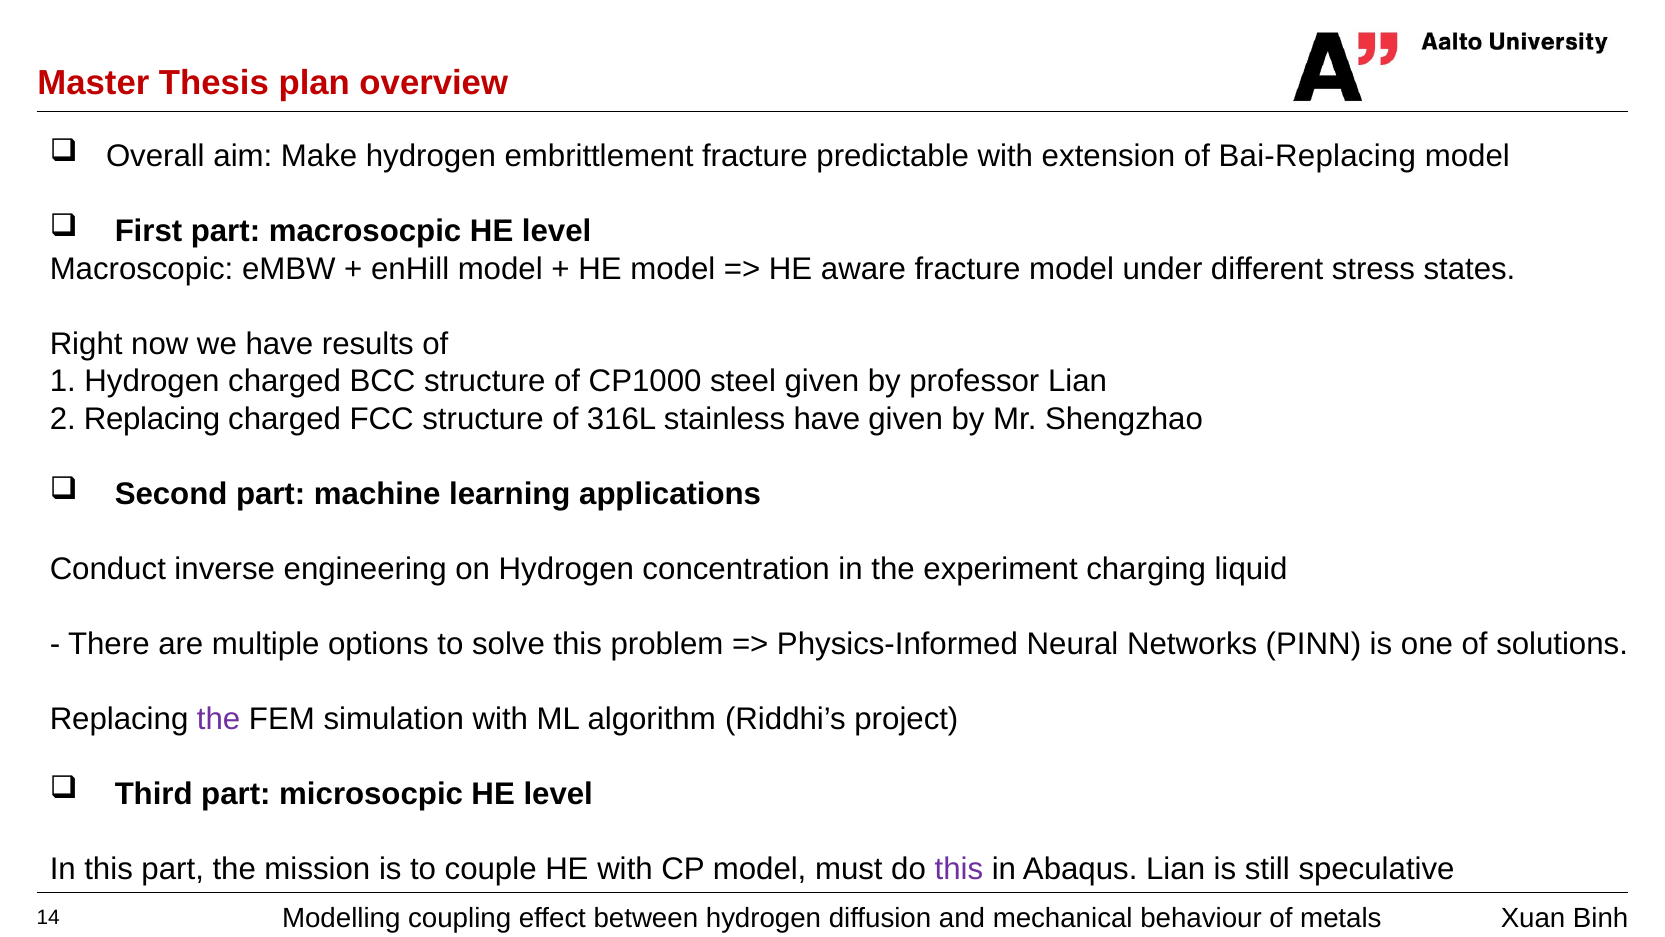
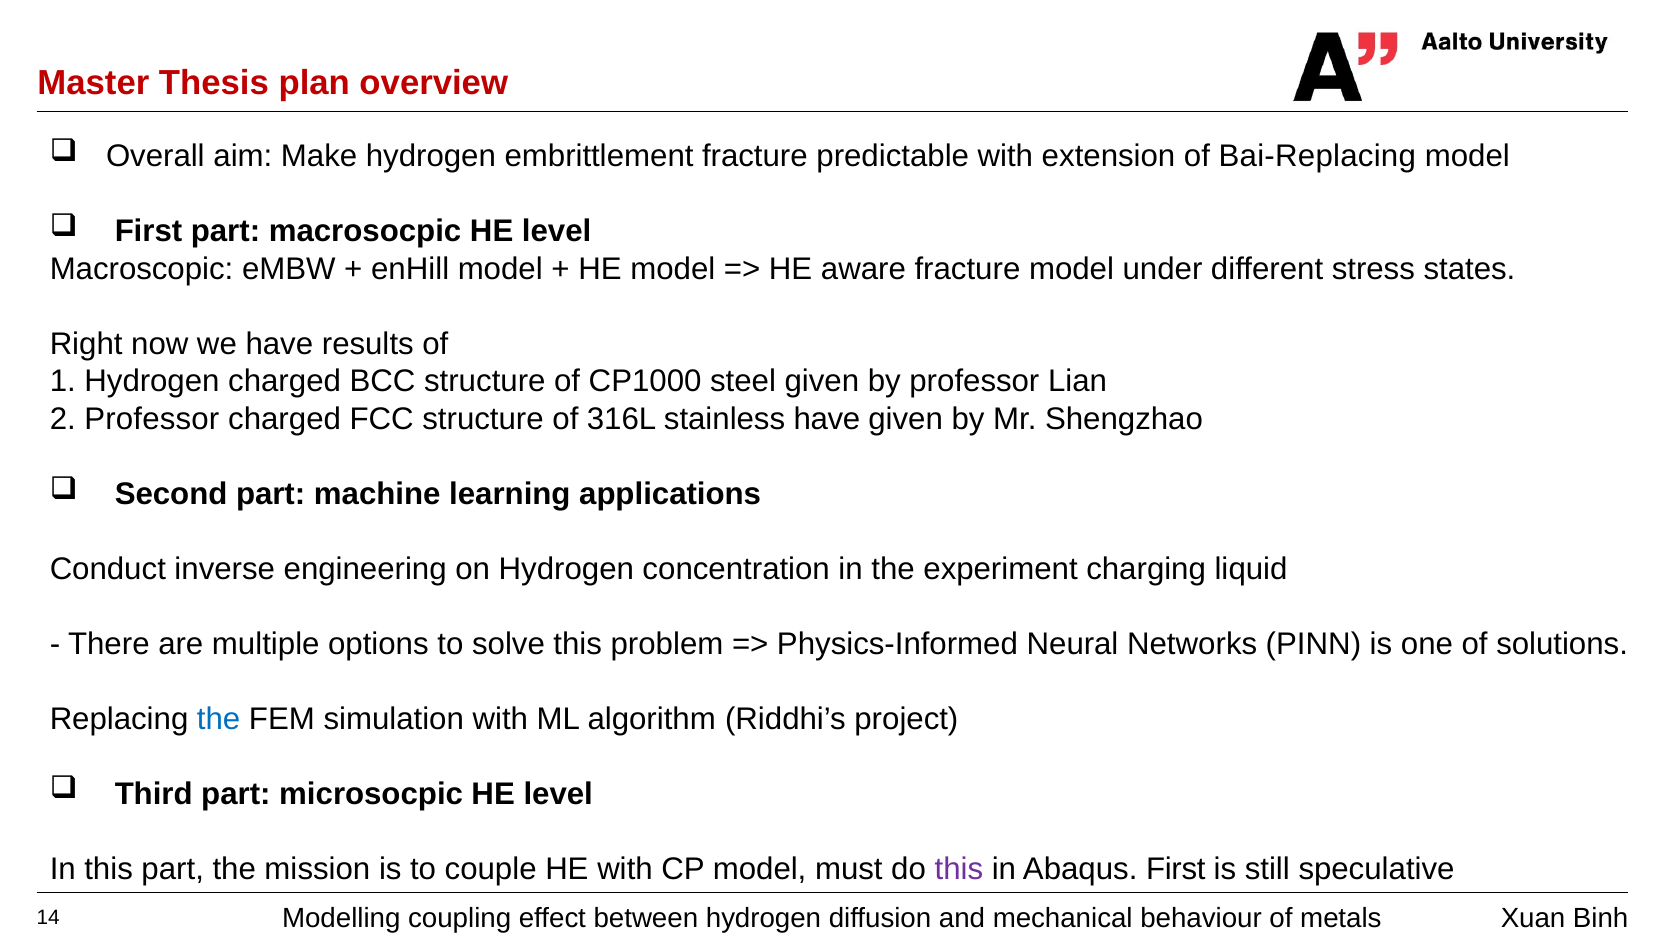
2 Replacing: Replacing -> Professor
the at (219, 718) colour: purple -> blue
Abaqus Lian: Lian -> First
